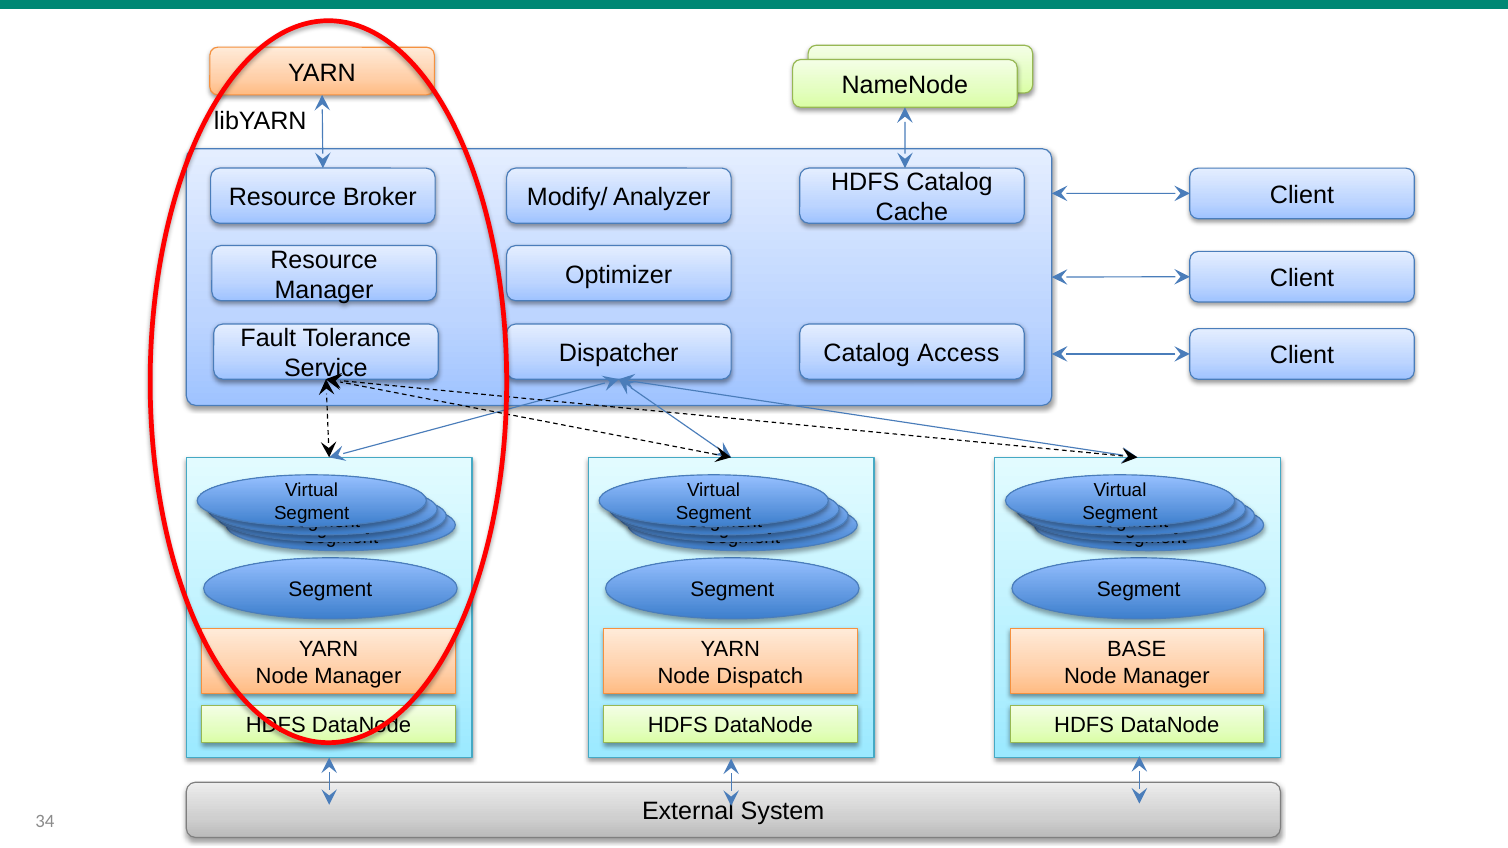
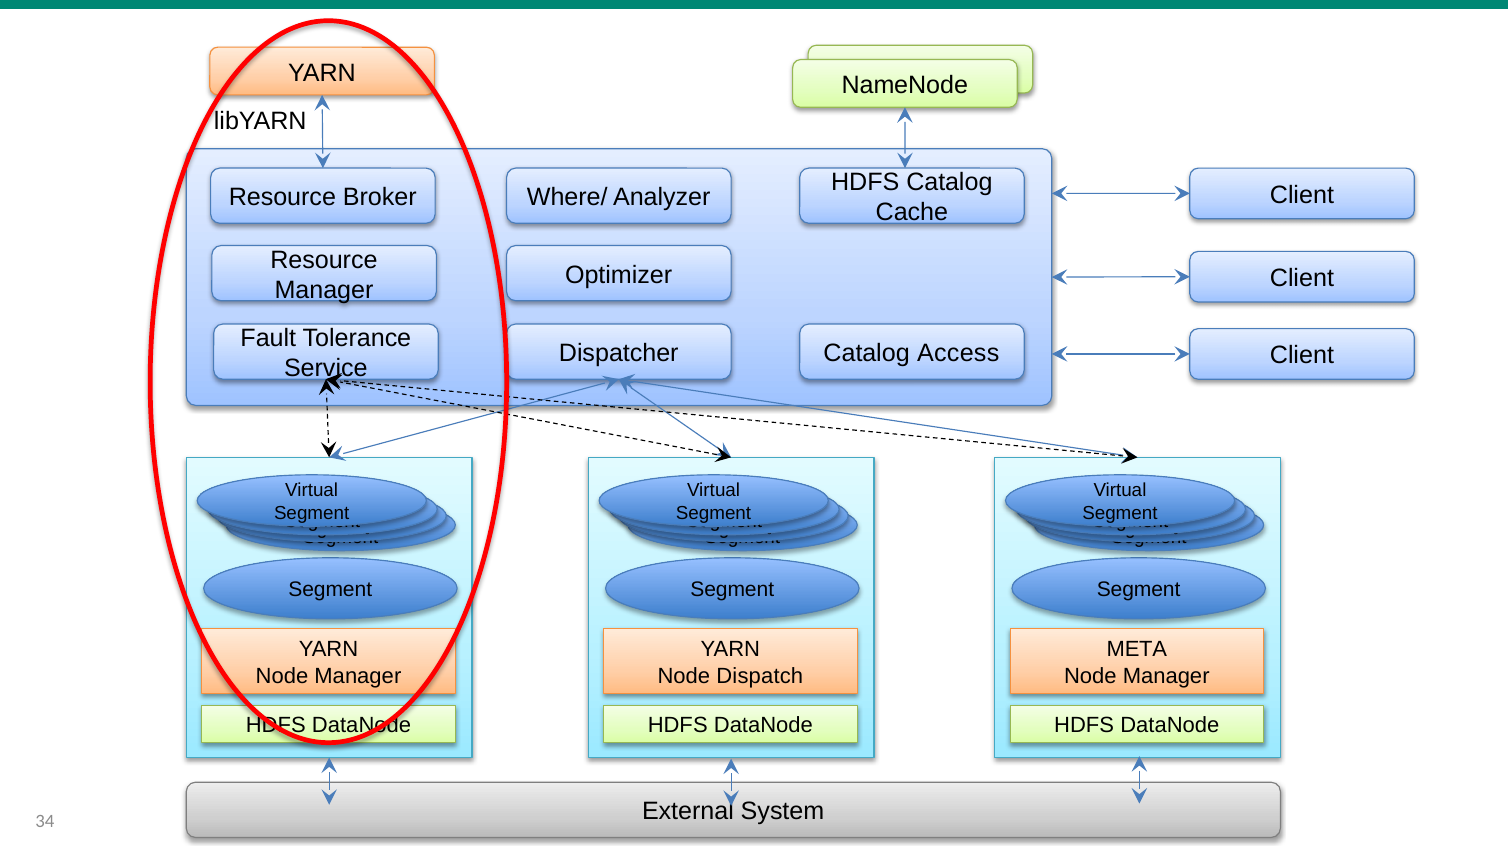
Modify/: Modify/ -> Where/
BASE: BASE -> META
